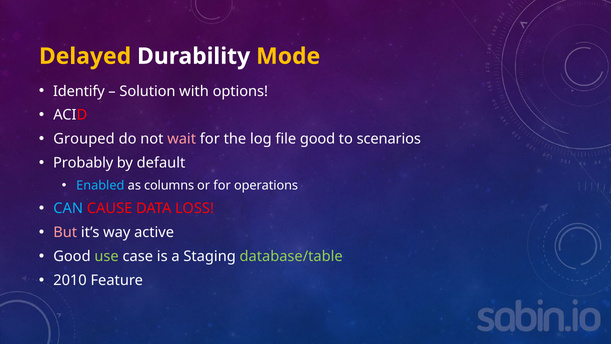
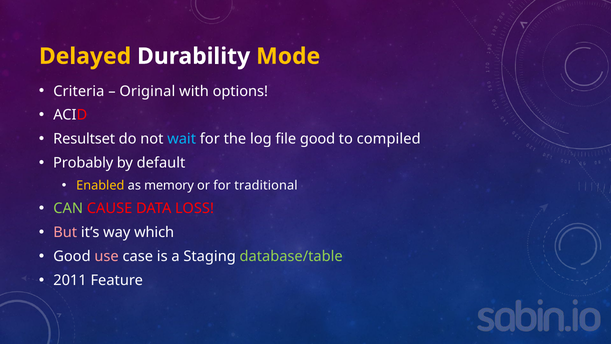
Identify: Identify -> Criteria
Solution: Solution -> Original
Grouped: Grouped -> Resultset
wait colour: pink -> light blue
scenarios: scenarios -> compiled
Enabled colour: light blue -> yellow
columns: columns -> memory
operations: operations -> traditional
CAN colour: light blue -> light green
active: active -> which
use colour: light green -> pink
2010: 2010 -> 2011
